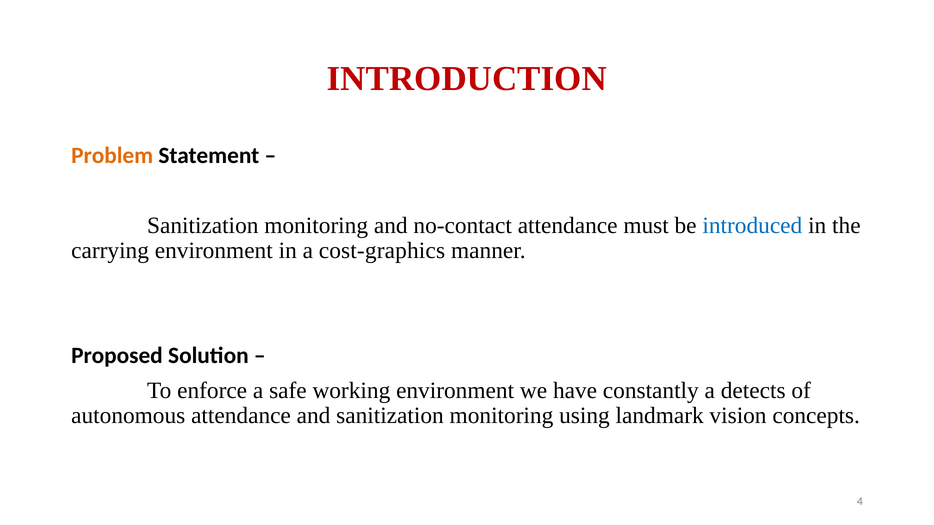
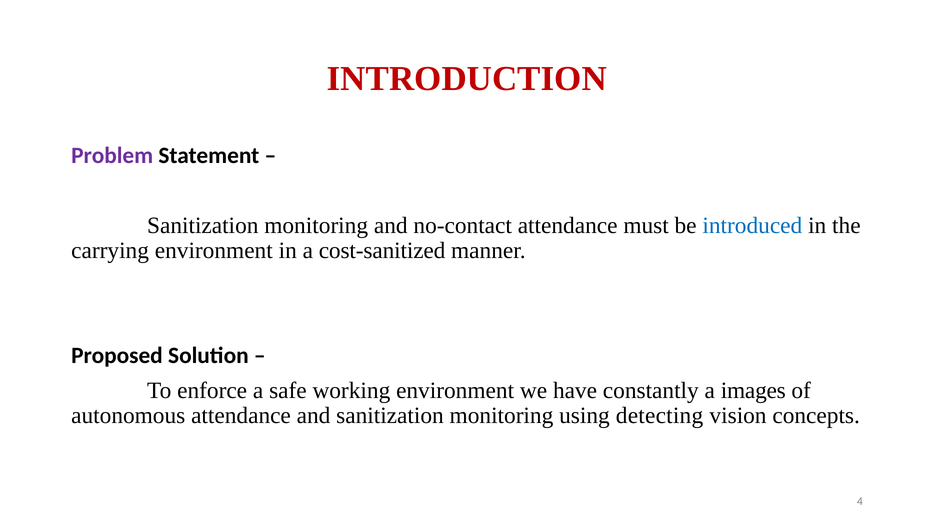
Problem colour: orange -> purple
cost-graphics: cost-graphics -> cost-sanitized
detects: detects -> images
landmark: landmark -> detecting
